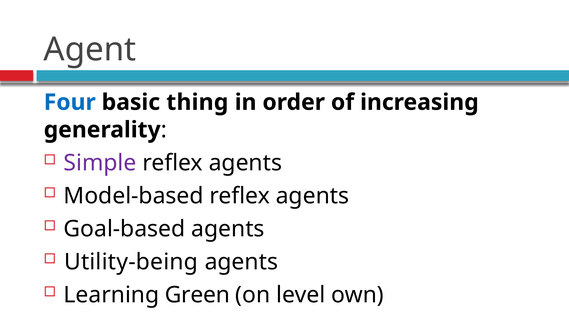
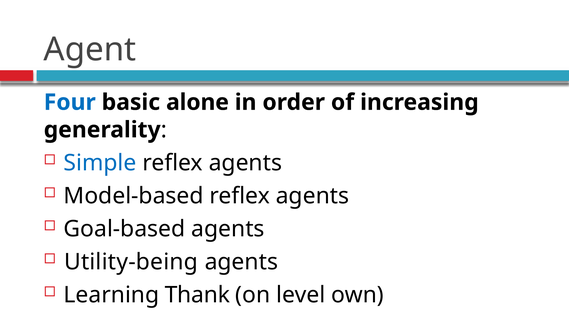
thing: thing -> alone
Simple colour: purple -> blue
Green: Green -> Thank
